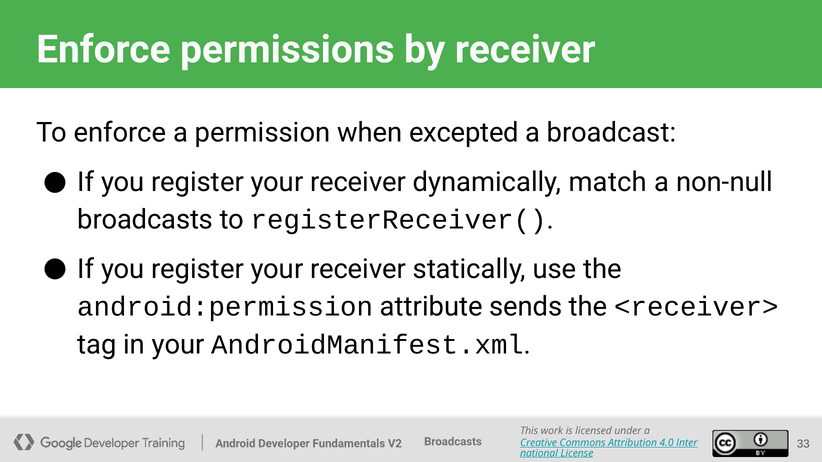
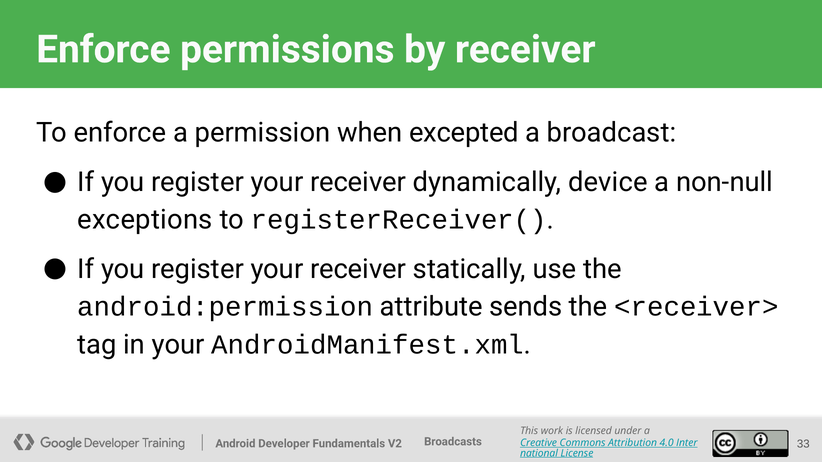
match: match -> device
broadcasts at (145, 220): broadcasts -> exceptions
